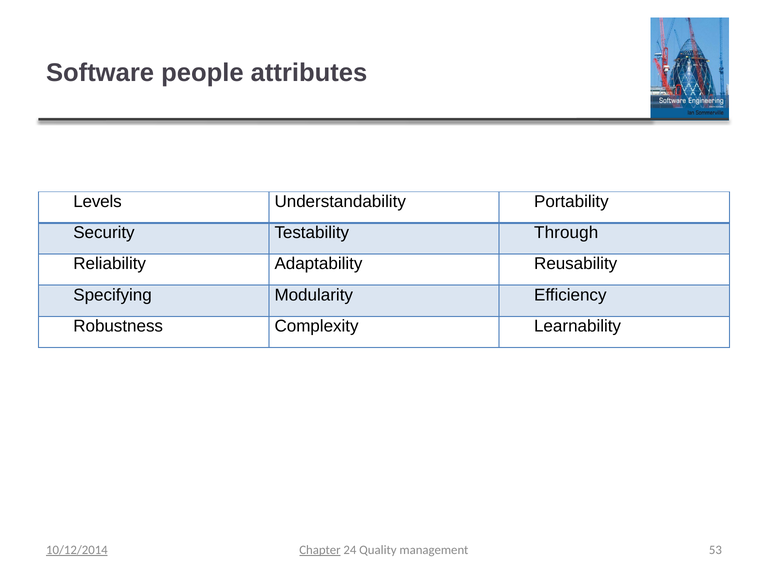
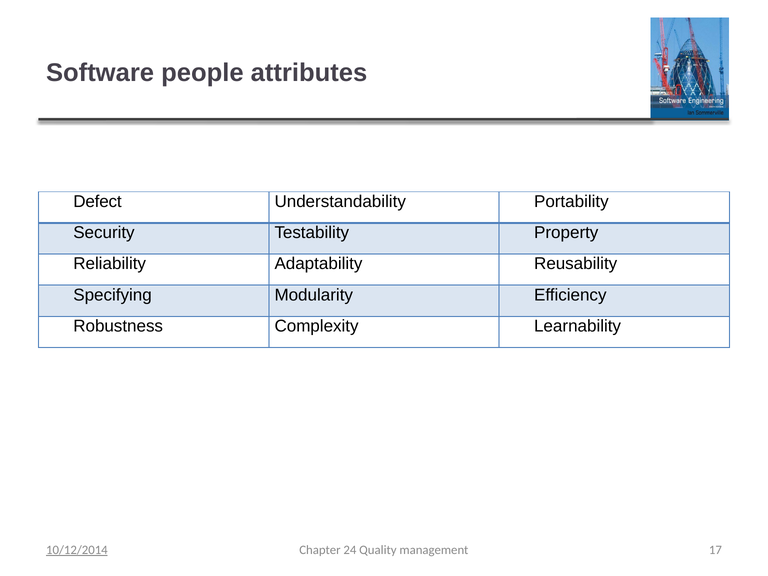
Levels: Levels -> Defect
Through: Through -> Property
Chapter underline: present -> none
53: 53 -> 17
